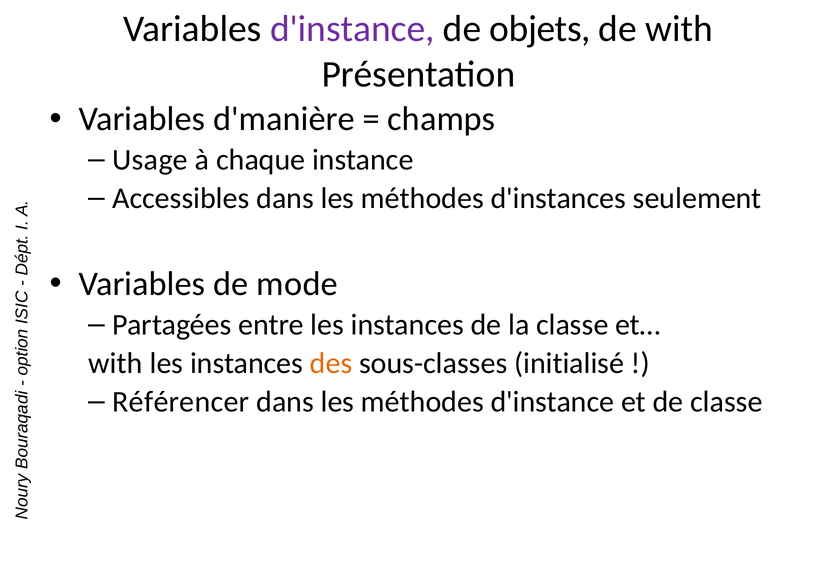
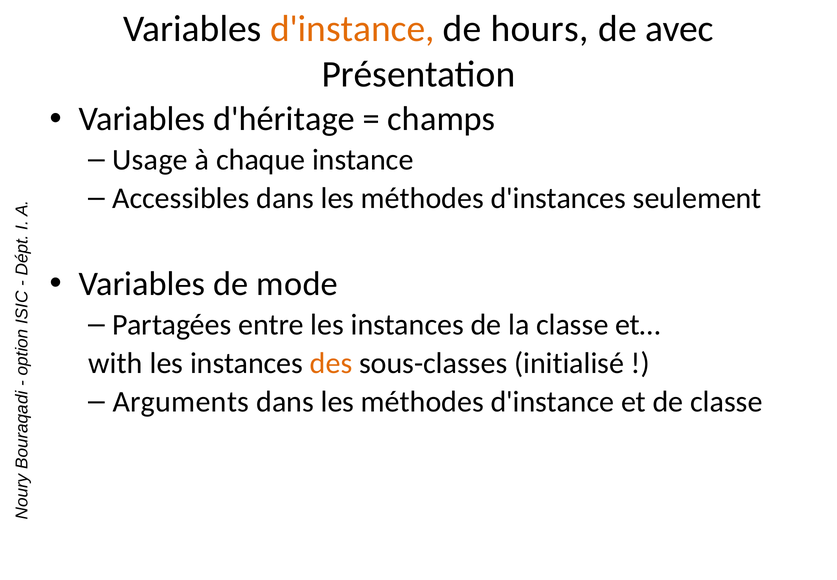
d'instance at (352, 29) colour: purple -> orange
objets: objets -> hours
de with: with -> avec
d'manière: d'manière -> d'héritage
Référencer: Référencer -> Arguments
